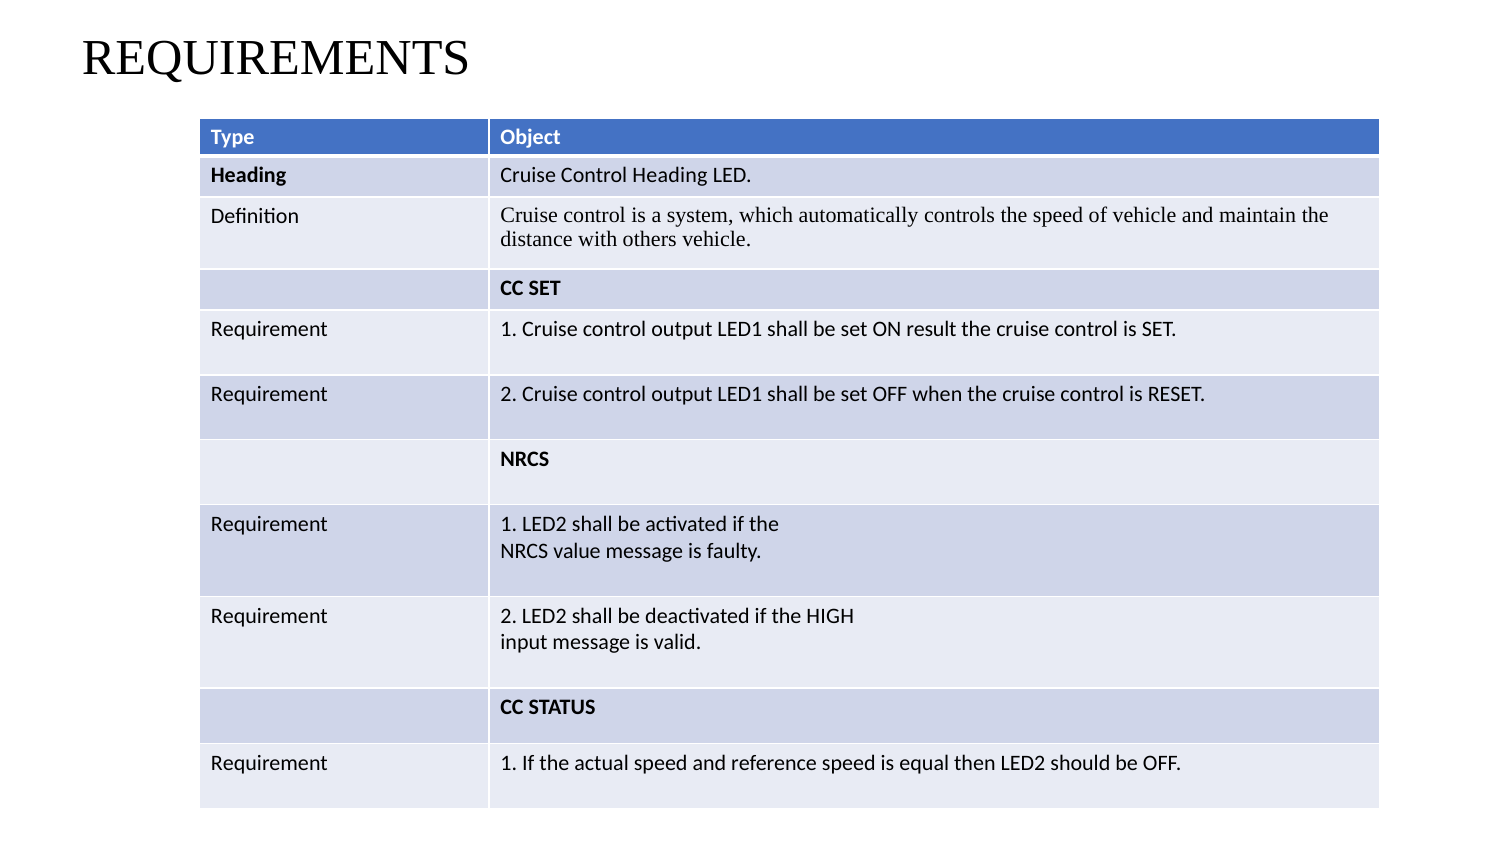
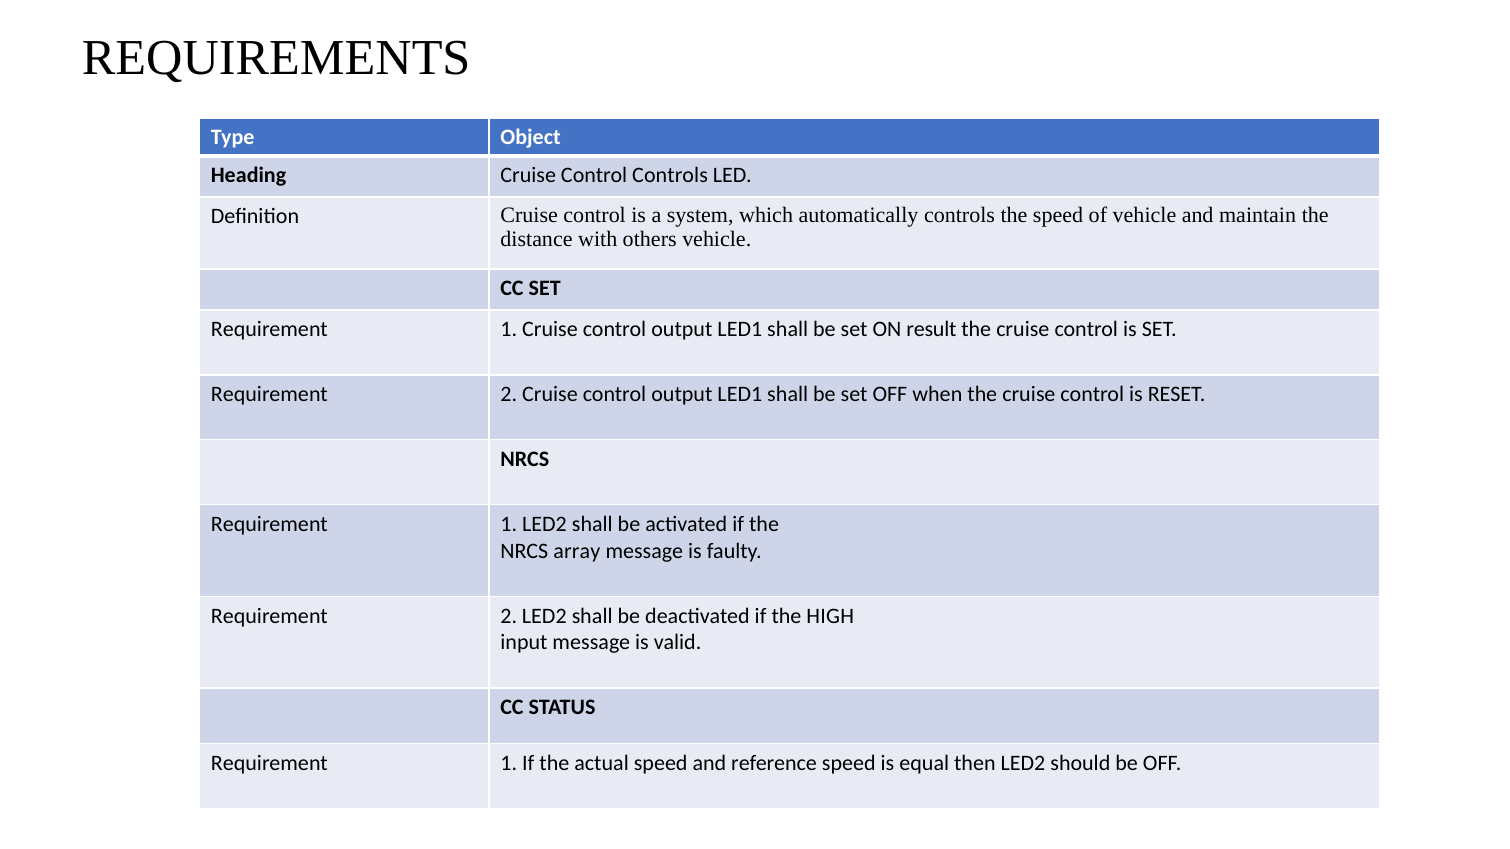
Control Heading: Heading -> Controls
value: value -> array
